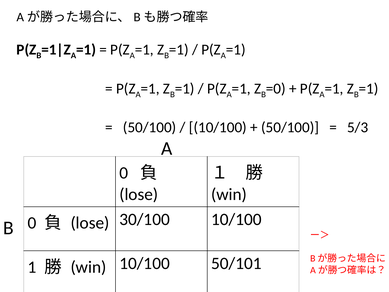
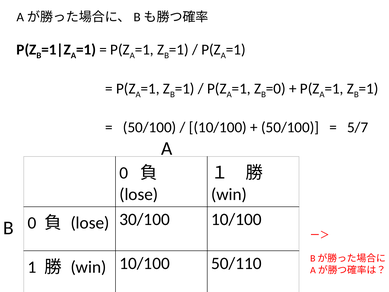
5/3: 5/3 -> 5/7
50/101: 50/101 -> 50/110
